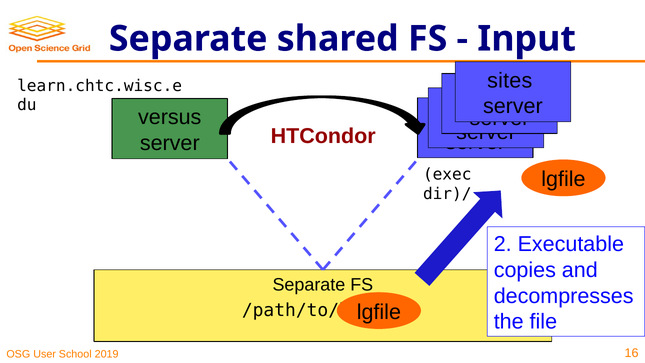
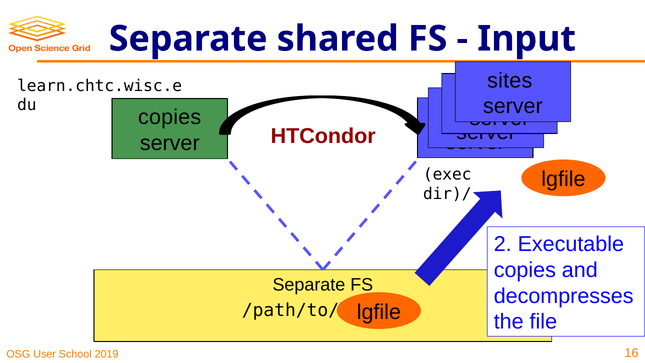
versus at (170, 117): versus -> copies
